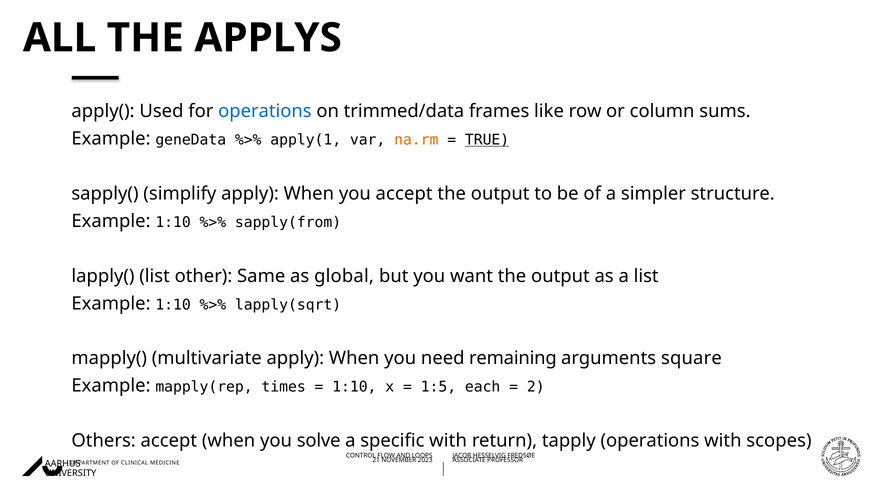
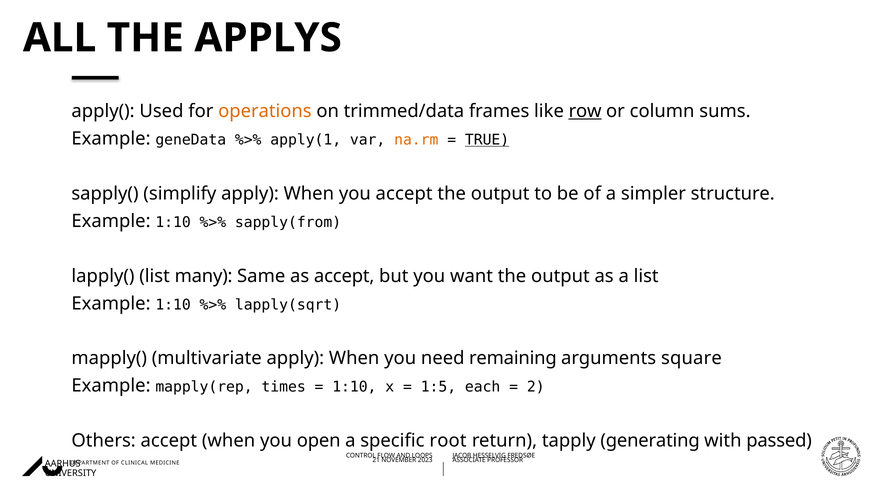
operations at (265, 111) colour: blue -> orange
row underline: none -> present
other: other -> many
as global: global -> accept
solve: solve -> open
specific with: with -> root
tapply operations: operations -> generating
scopes: scopes -> passed
